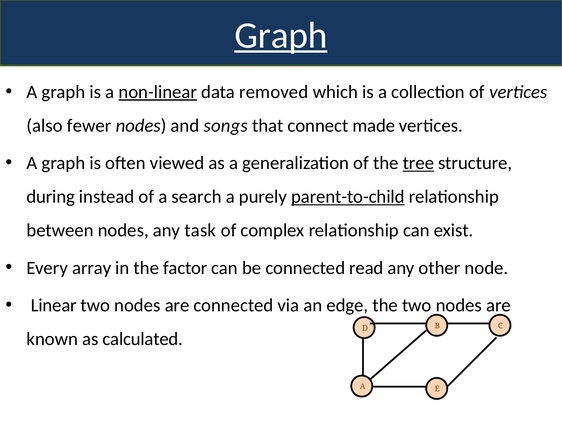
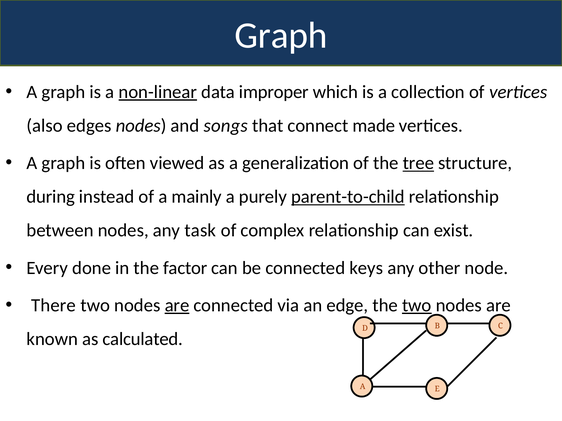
Graph at (281, 35) underline: present -> none
removed: removed -> improper
fewer: fewer -> edges
search: search -> mainly
array: array -> done
read: read -> keys
Linear: Linear -> There
are at (177, 306) underline: none -> present
two at (417, 306) underline: none -> present
